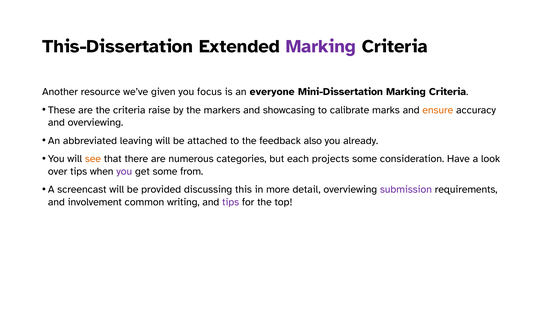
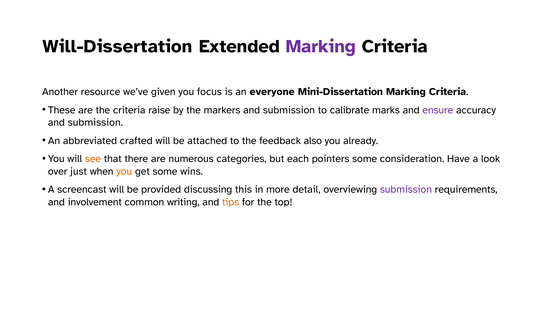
This-Dissertation: This-Dissertation -> Will-Dissertation
markers and showcasing: showcasing -> submission
ensure colour: orange -> purple
overviewing at (95, 122): overviewing -> submission
leaving: leaving -> crafted
projects: projects -> pointers
over tips: tips -> just
you at (124, 171) colour: purple -> orange
from: from -> wins
tips at (231, 202) colour: purple -> orange
